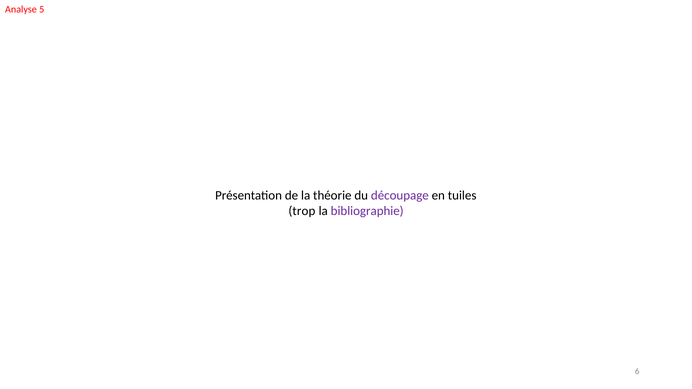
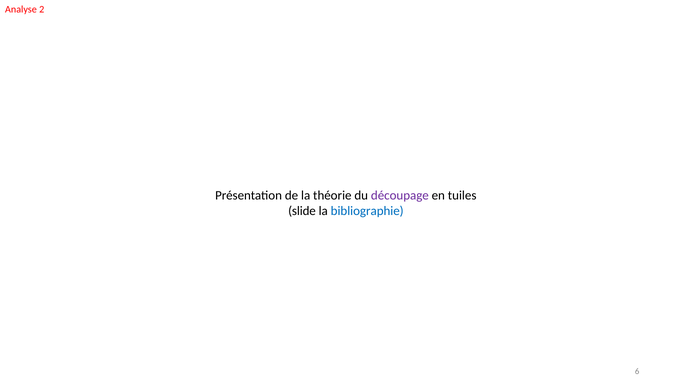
5: 5 -> 2
trop: trop -> slide
bibliographie colour: purple -> blue
